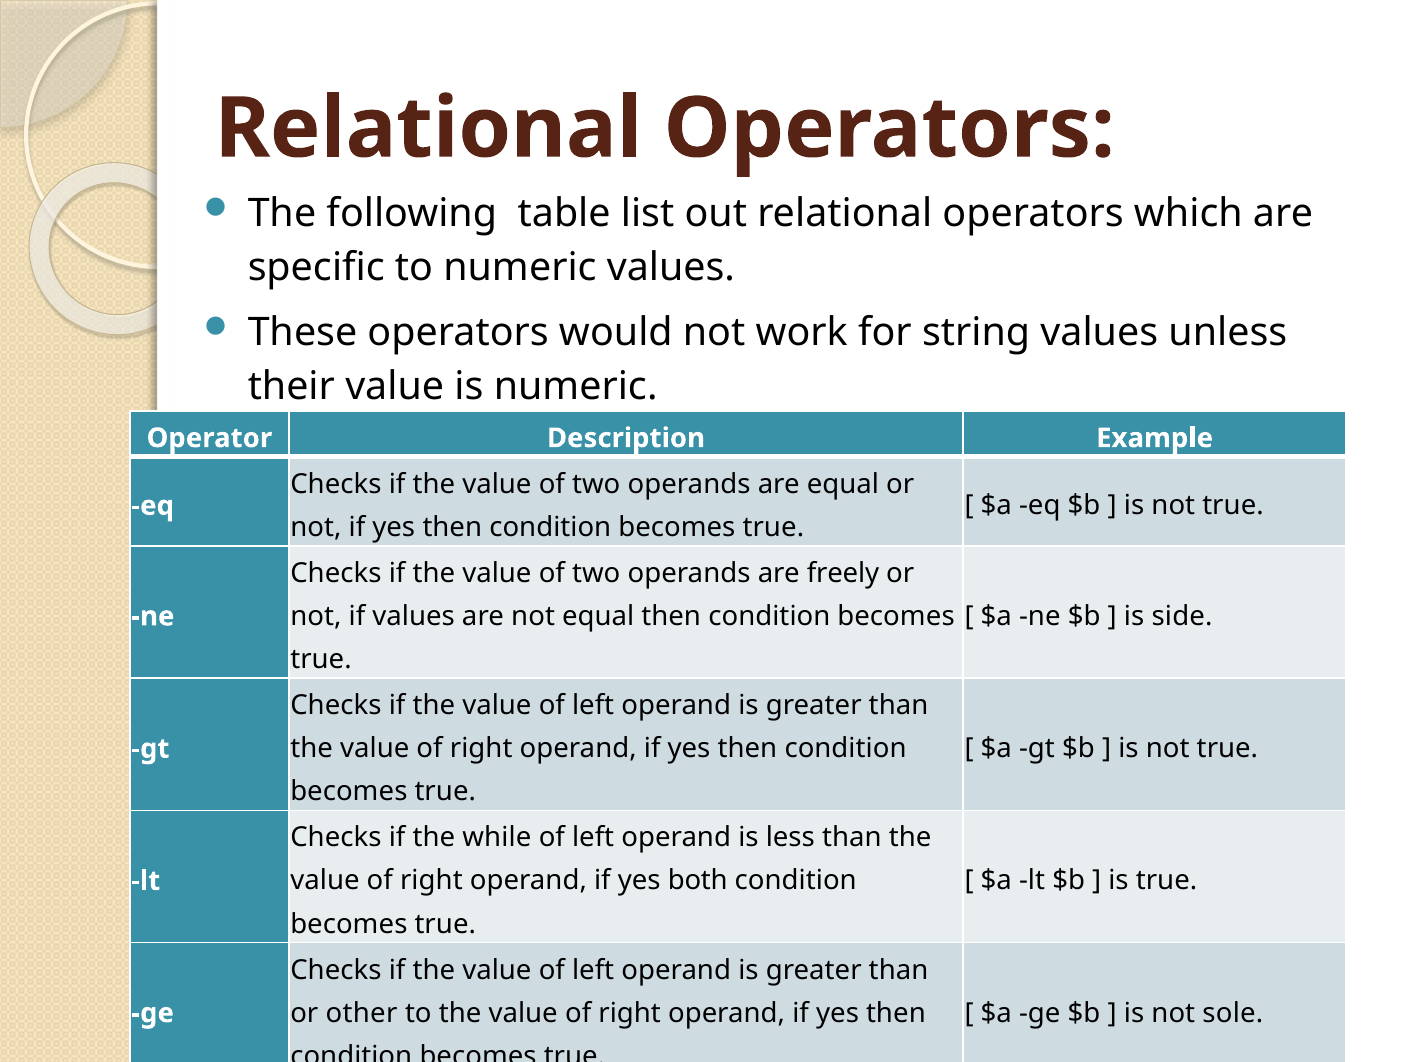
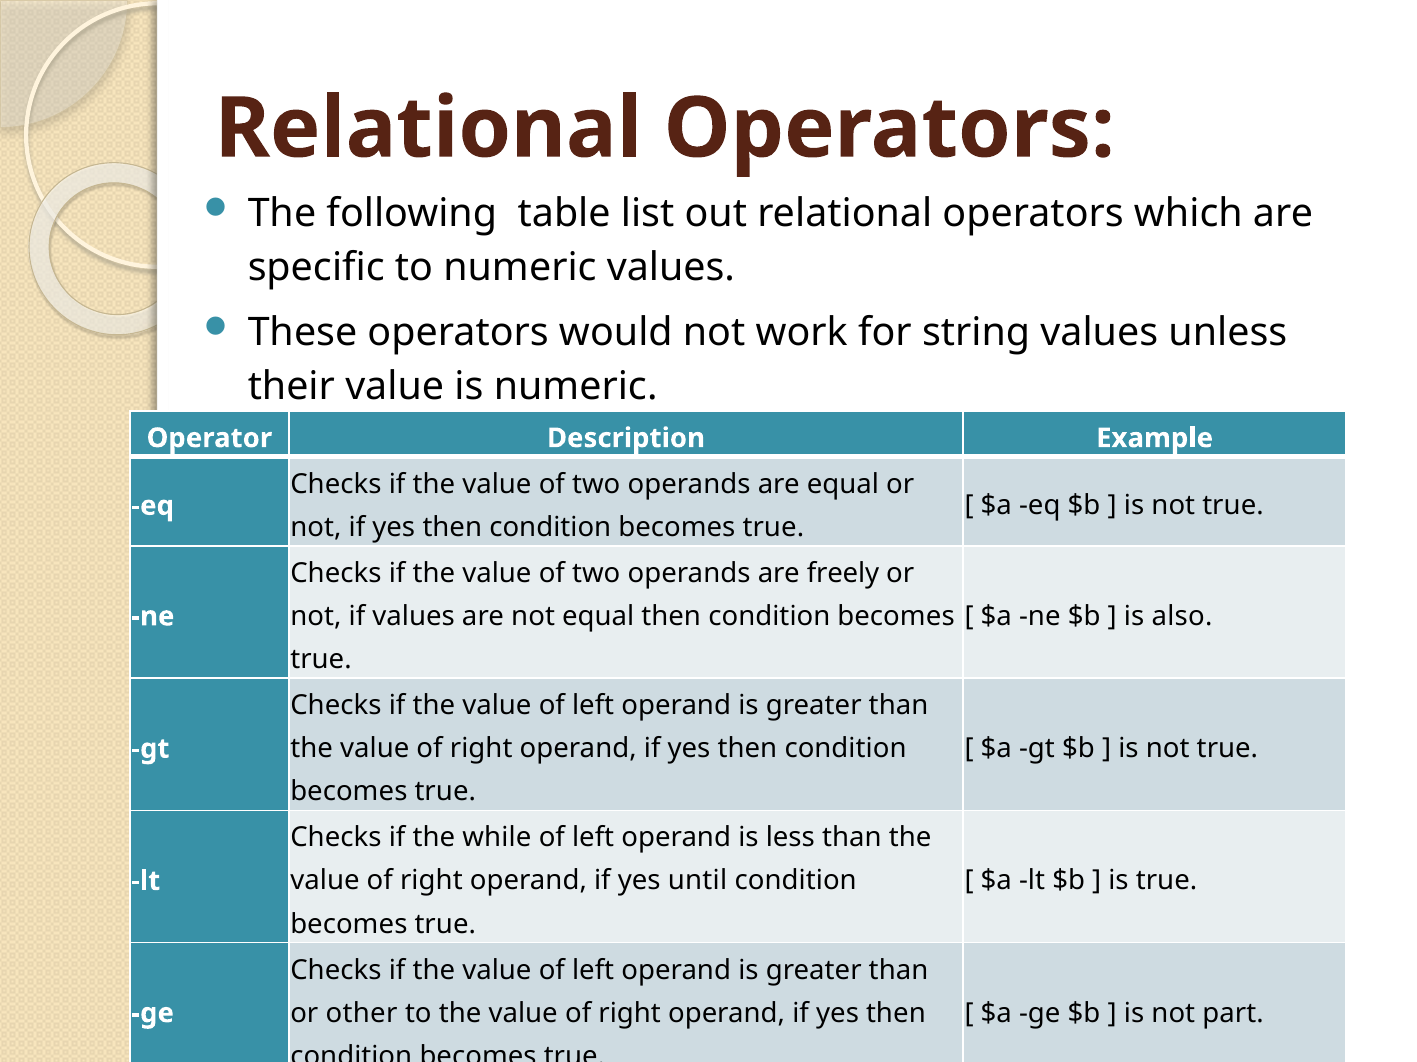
side: side -> also
both: both -> until
sole: sole -> part
